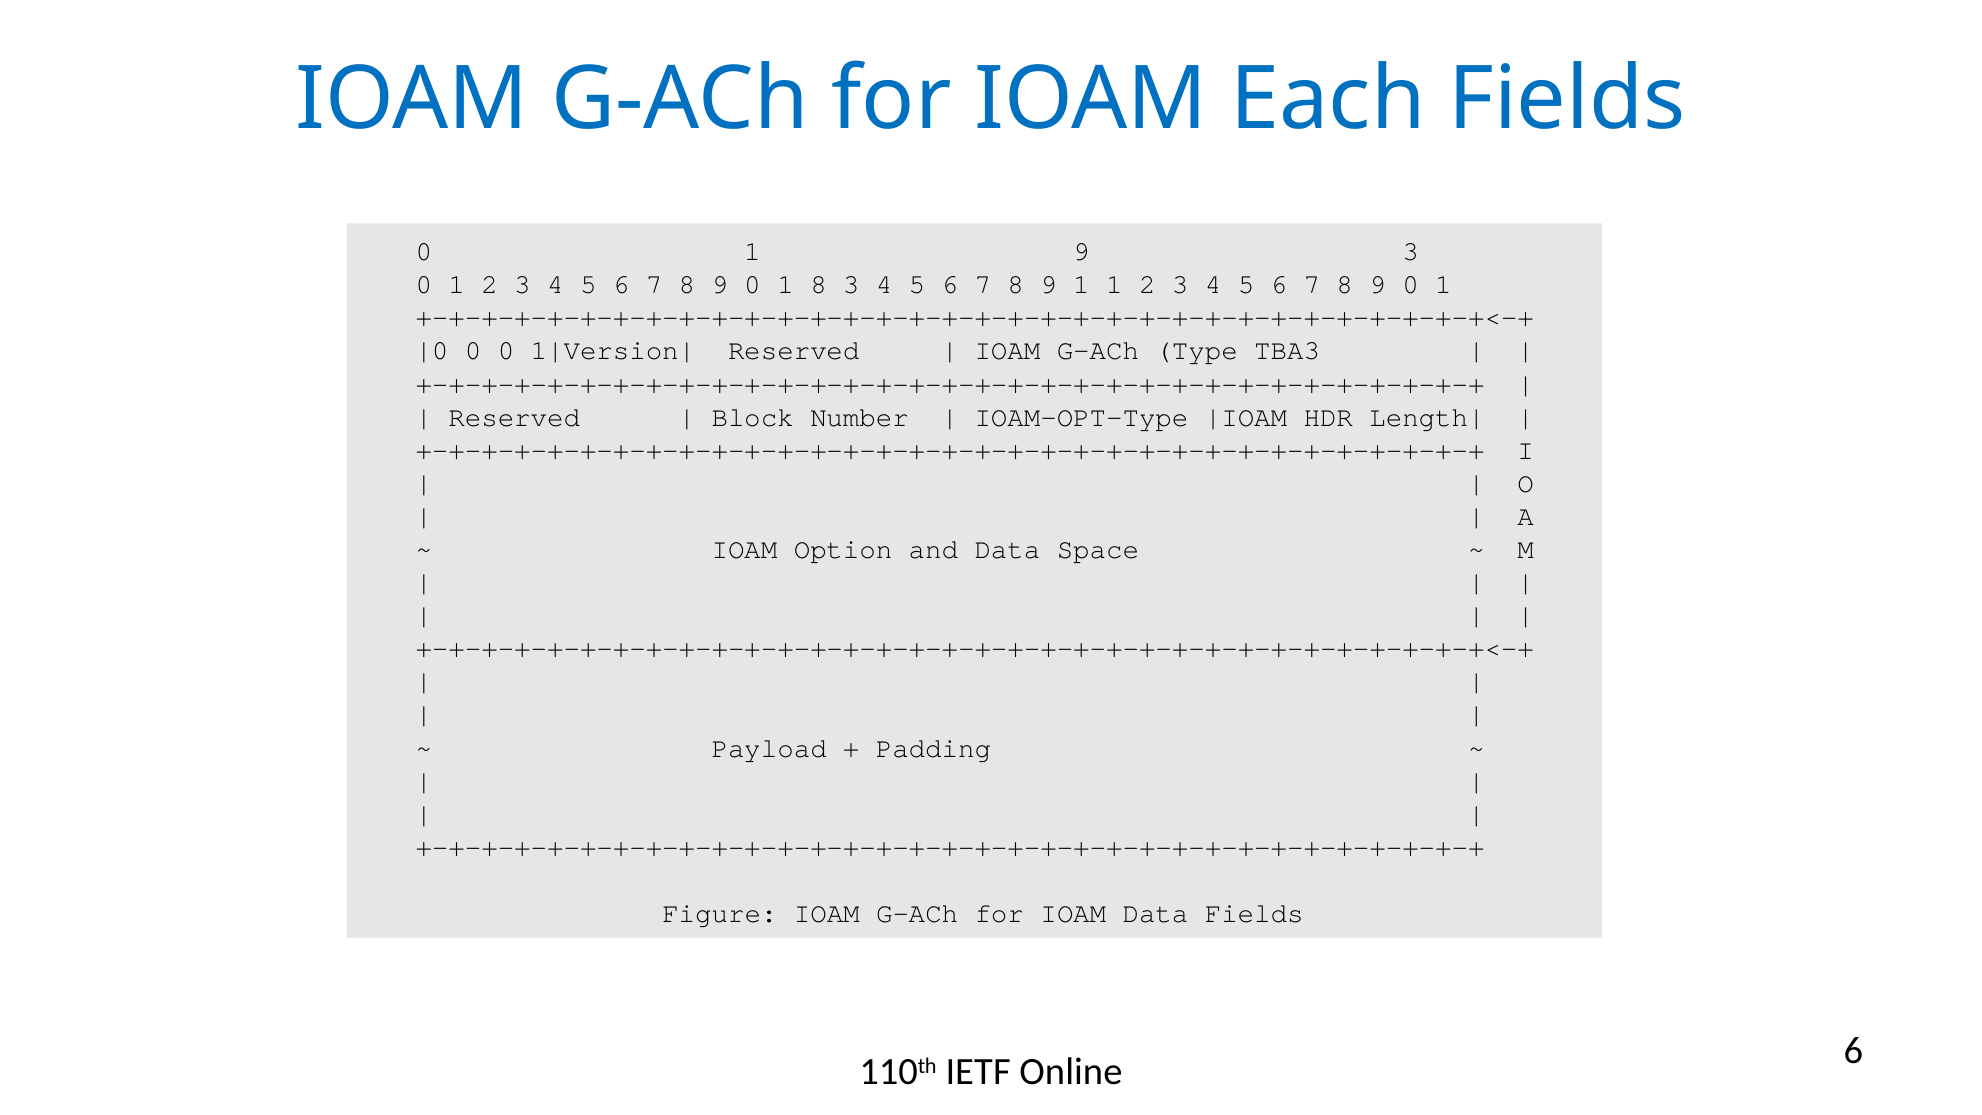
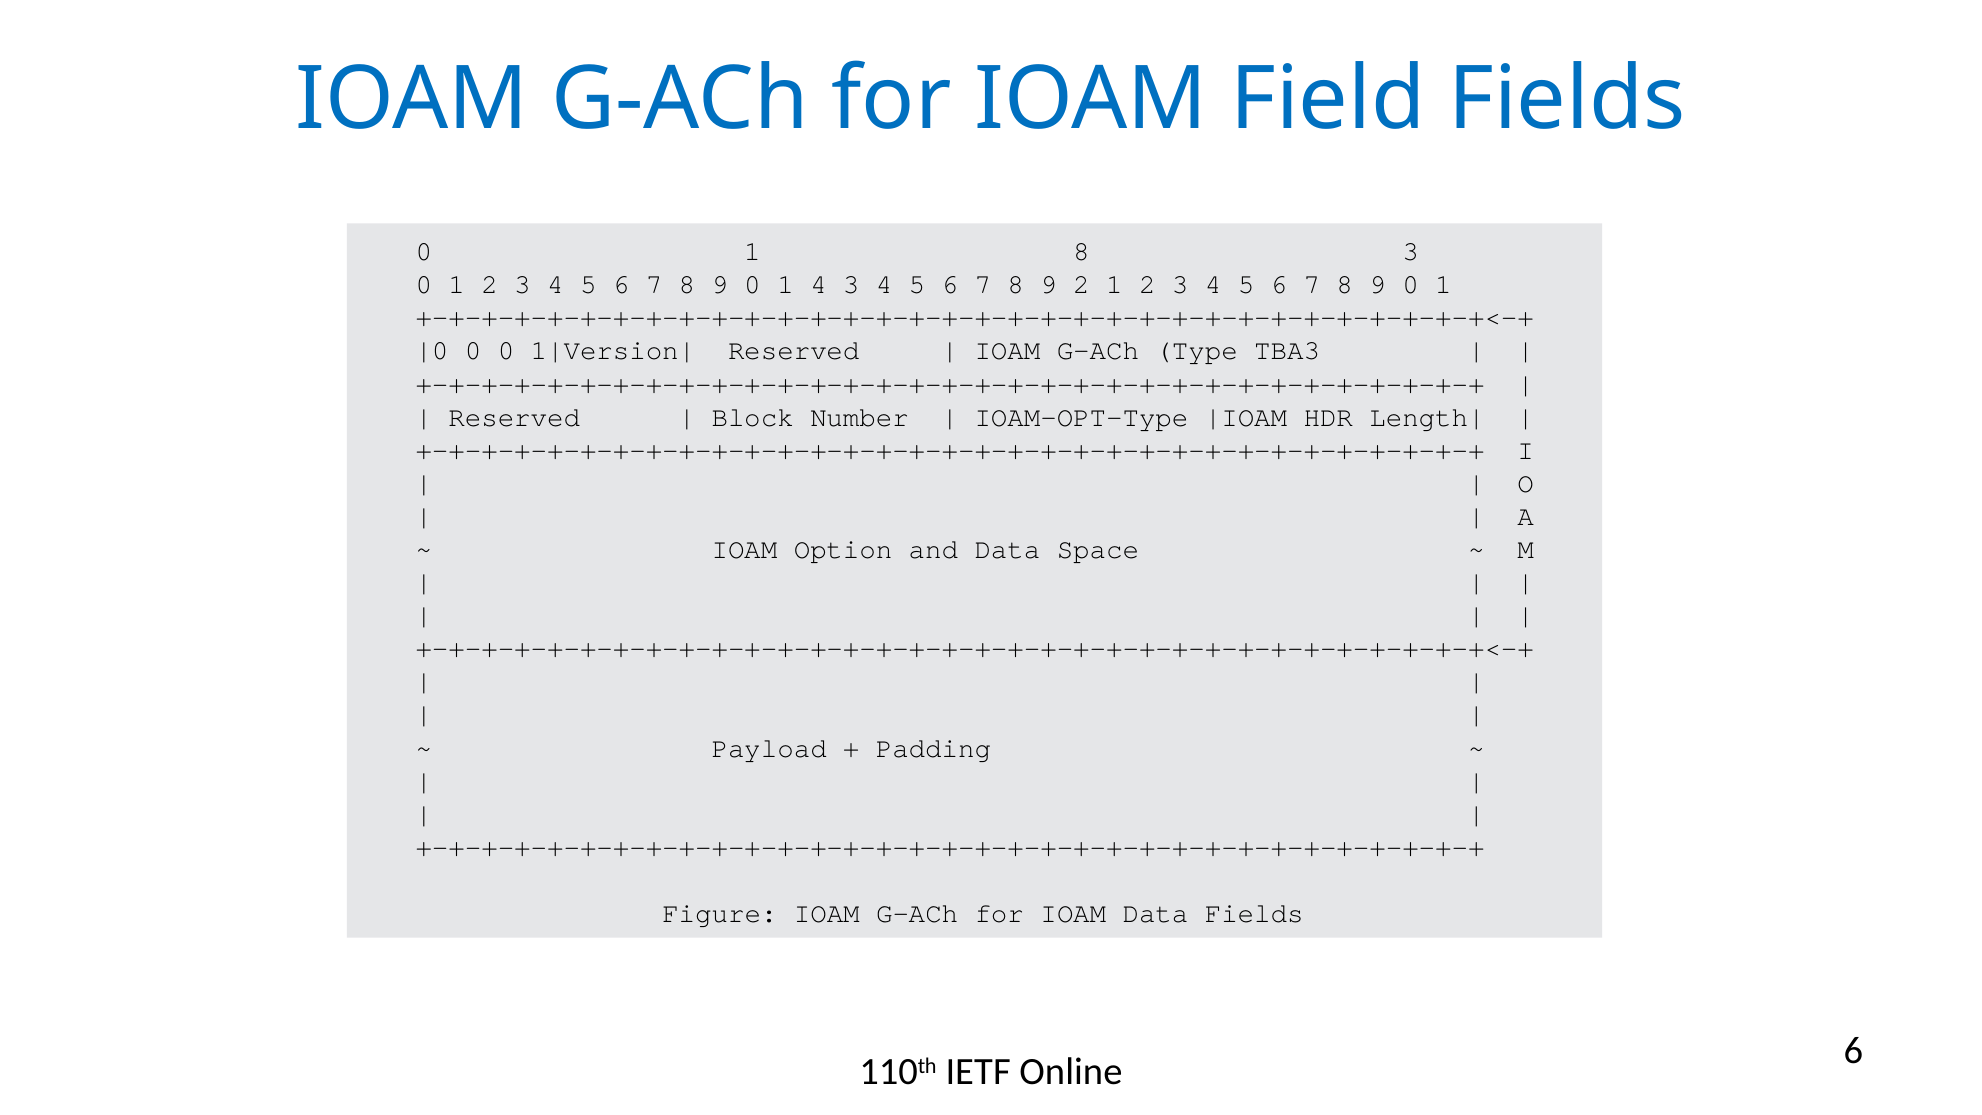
Each: Each -> Field
1 9: 9 -> 8
1 8: 8 -> 4
9 1: 1 -> 2
